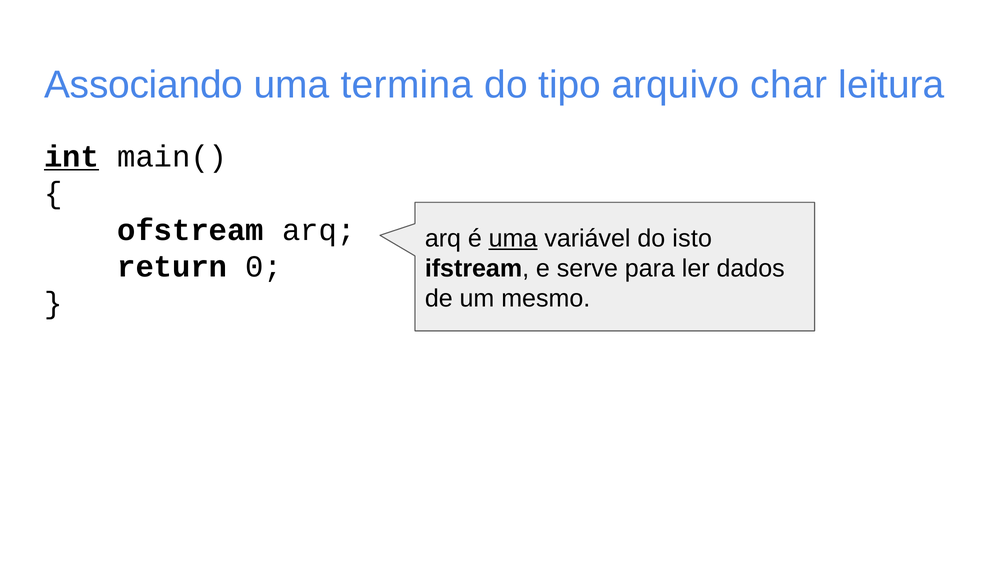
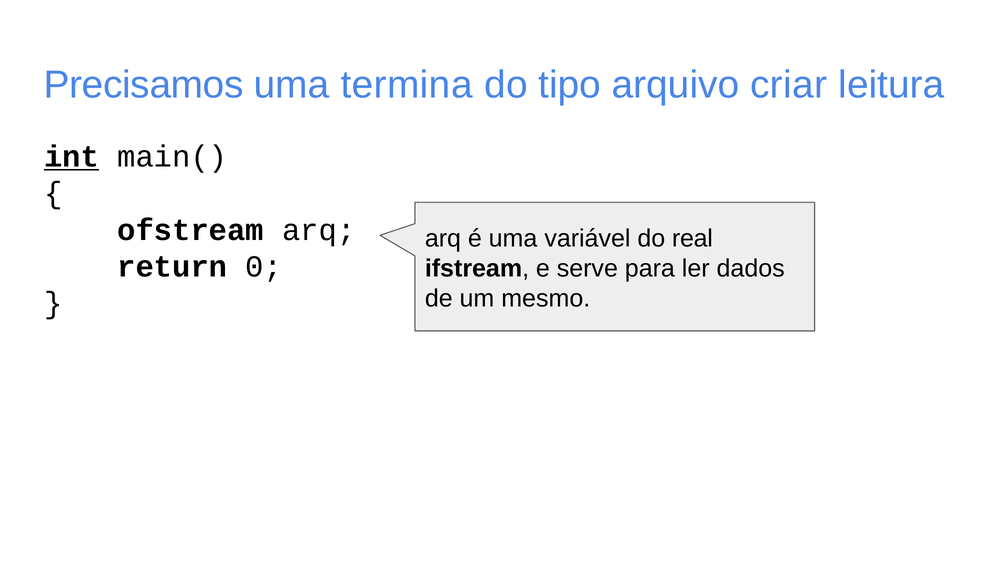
Associando: Associando -> Precisamos
char: char -> criar
uma at (513, 238) underline: present -> none
isto: isto -> real
